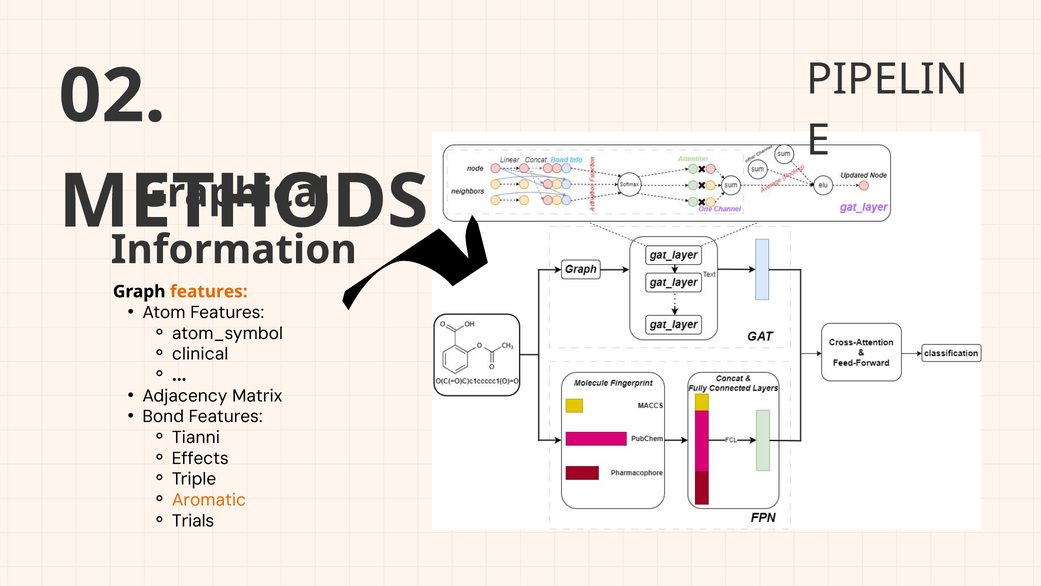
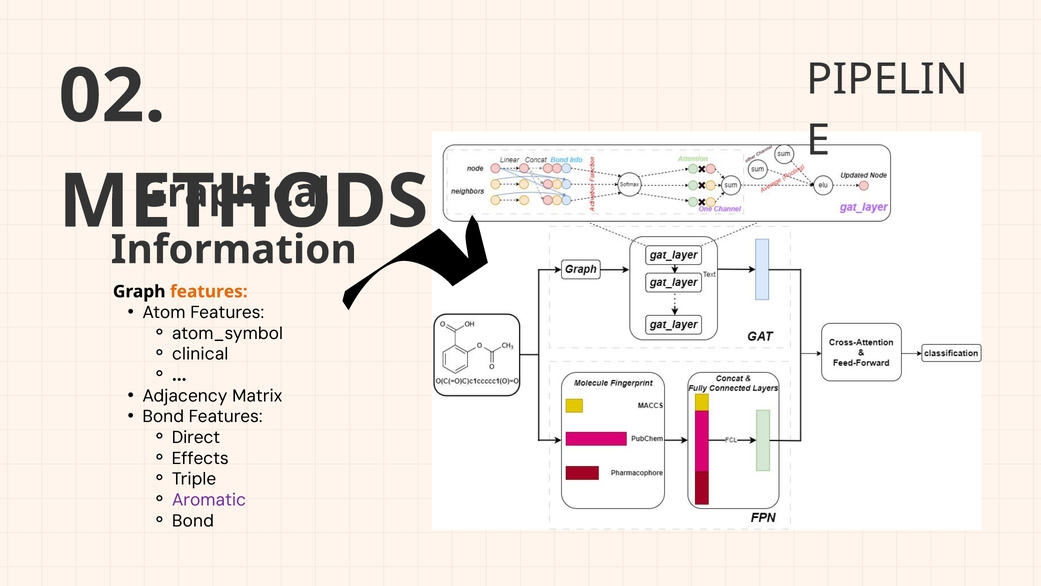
Tianni: Tianni -> Direct
Aromatic colour: orange -> purple
Trials at (193, 520): Trials -> Bond
